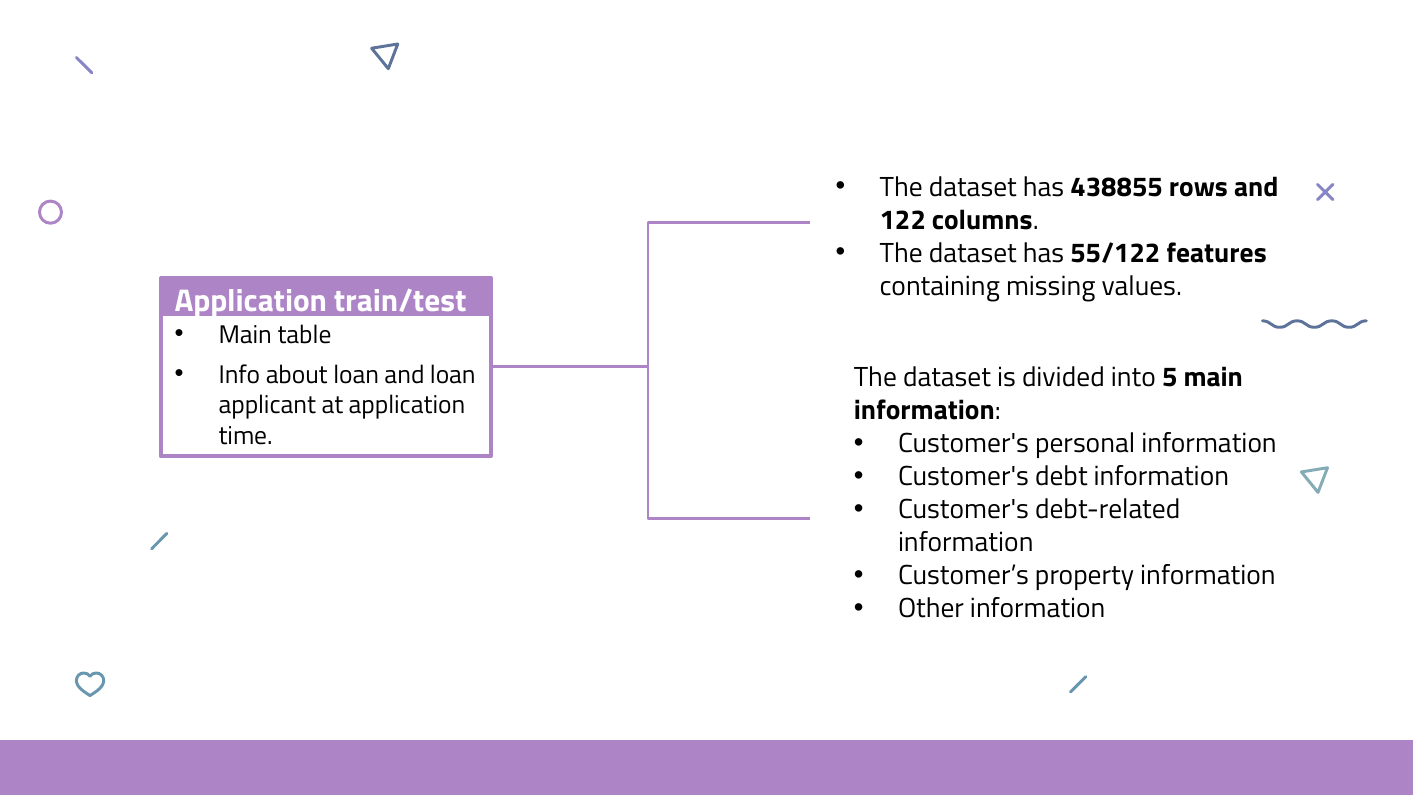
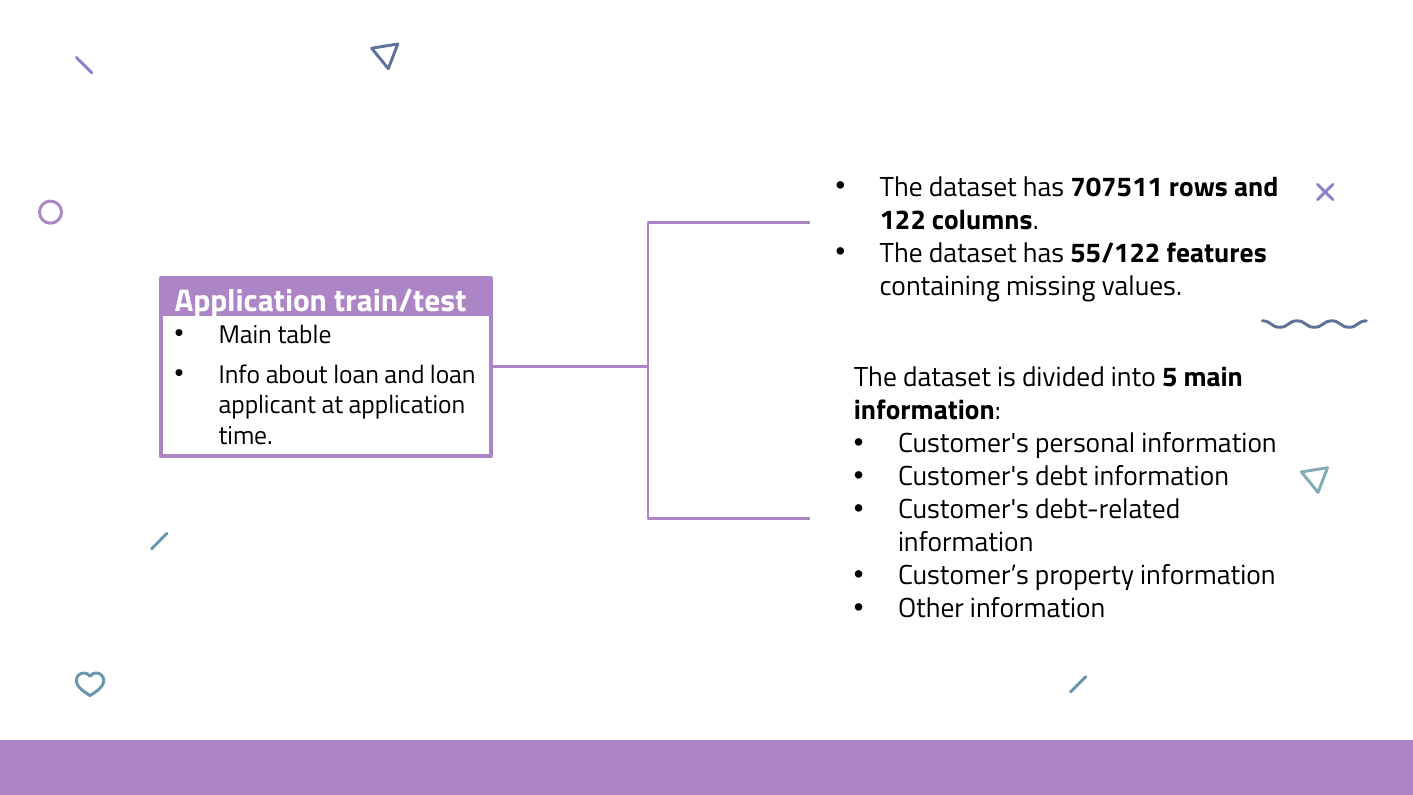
438855: 438855 -> 707511
